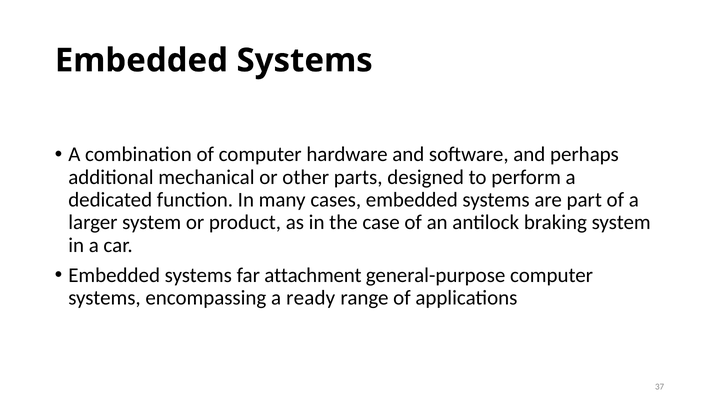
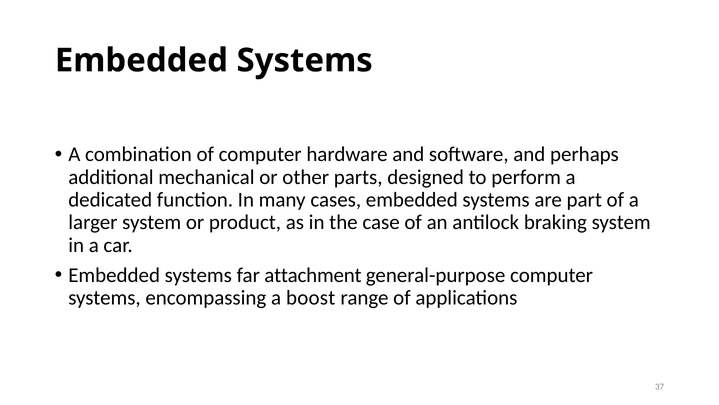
ready: ready -> boost
